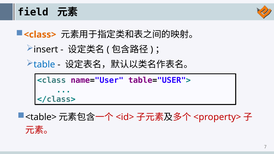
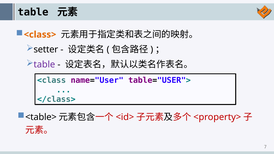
field at (33, 12): field -> table
insert: insert -> setter
table at (44, 65) colour: blue -> purple
